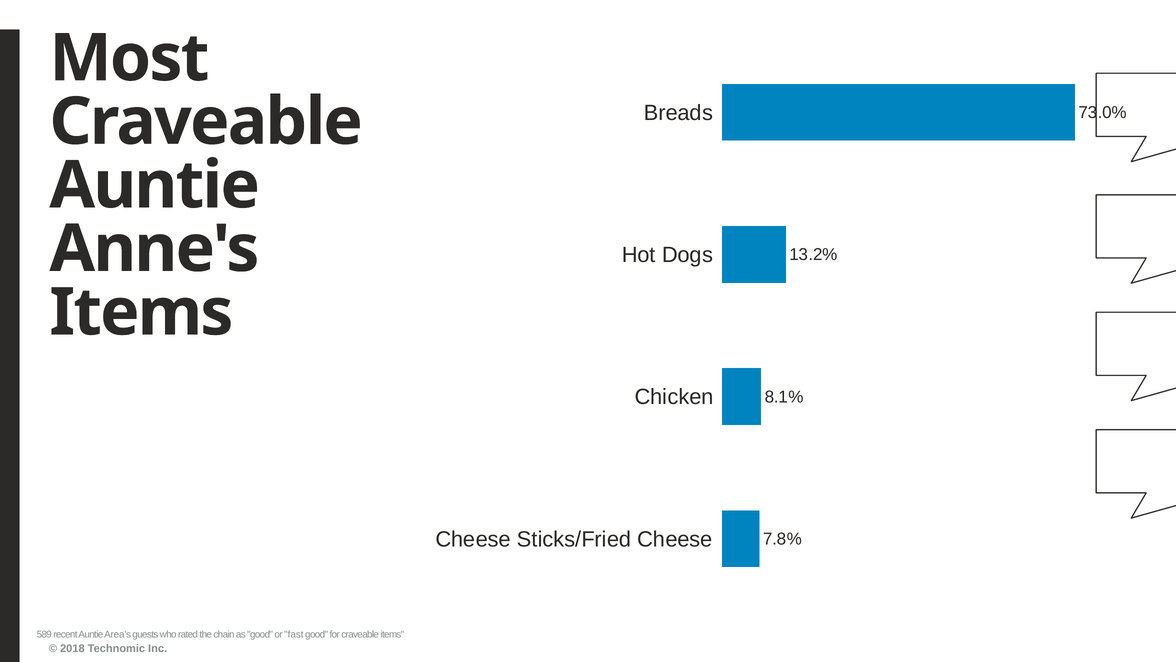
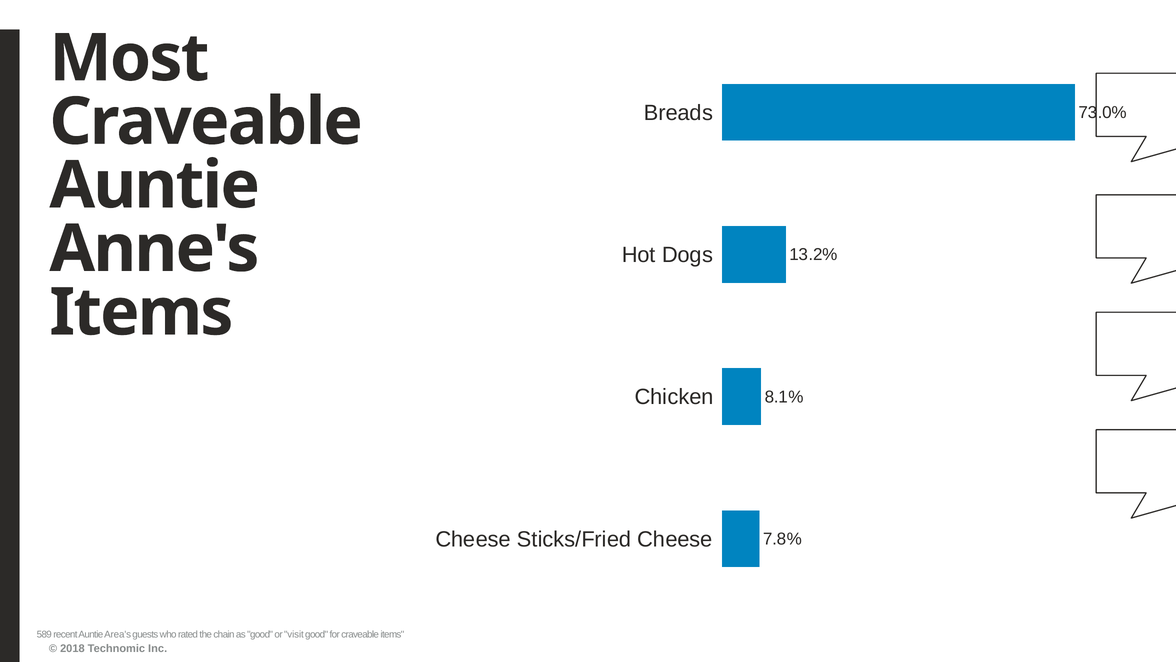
fast: fast -> visit
